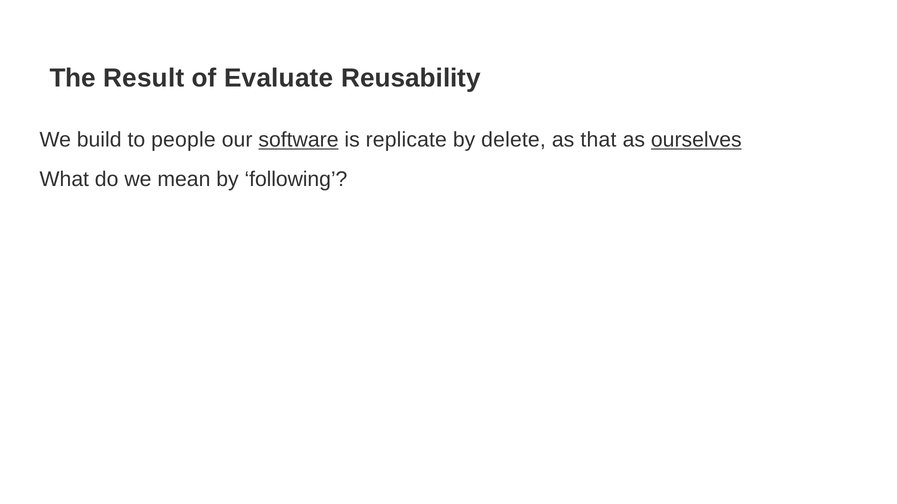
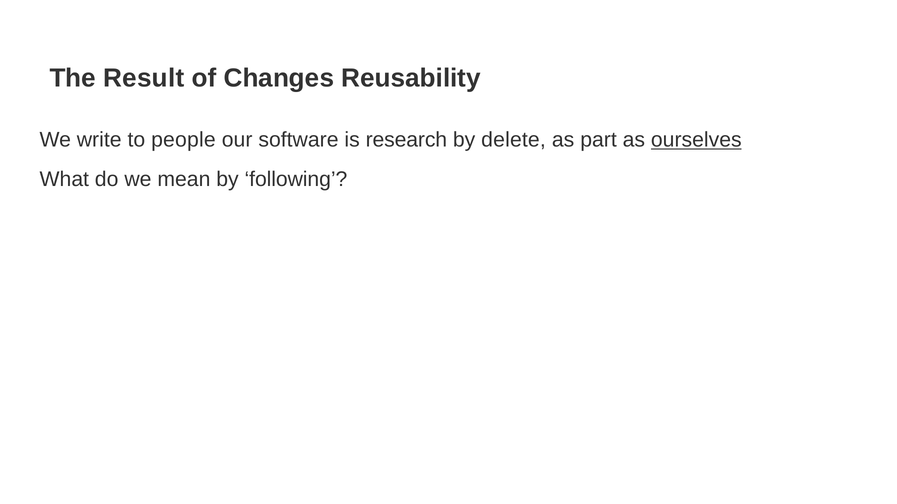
Evaluate: Evaluate -> Changes
build: build -> write
software underline: present -> none
replicate: replicate -> research
that: that -> part
